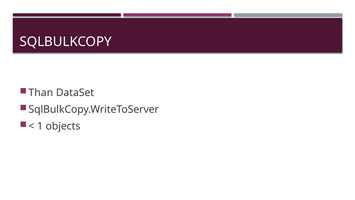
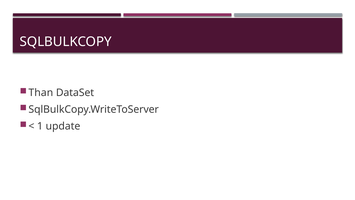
objects: objects -> update
